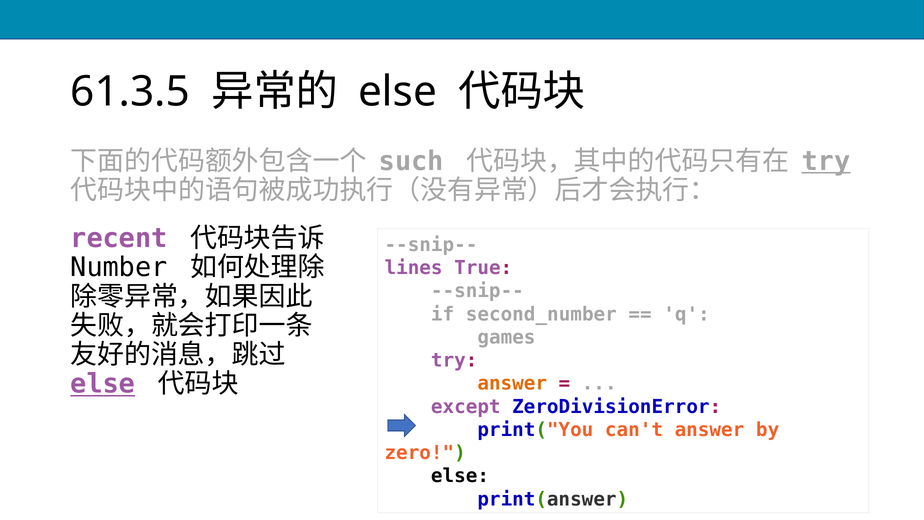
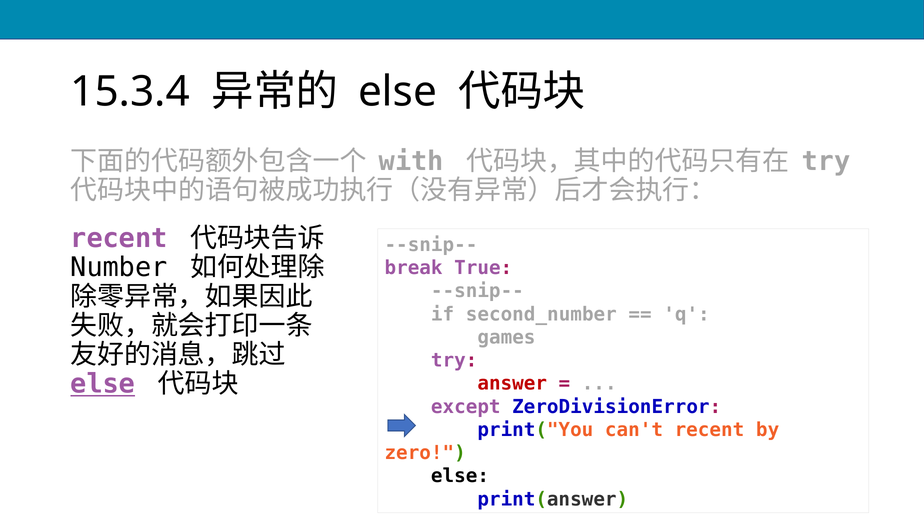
61.3.5: 61.3.5 -> 15.3.4
such: such -> with
try at (826, 161) underline: present -> none
lines: lines -> break
answer at (512, 383) colour: orange -> red
can't answer: answer -> recent
